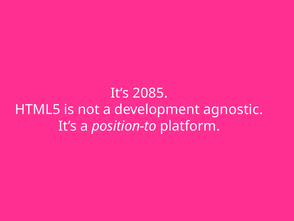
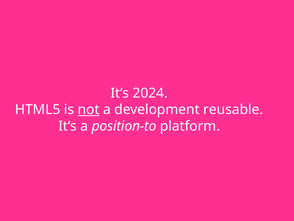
2085: 2085 -> 2024
not underline: none -> present
agnostic: agnostic -> reusable
